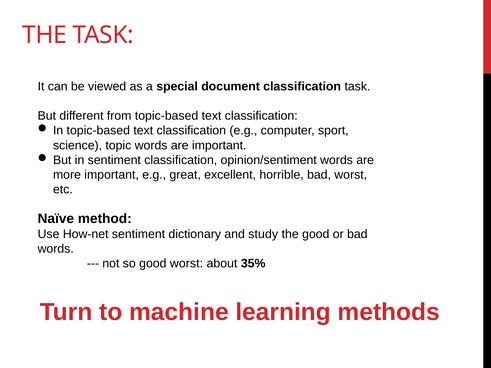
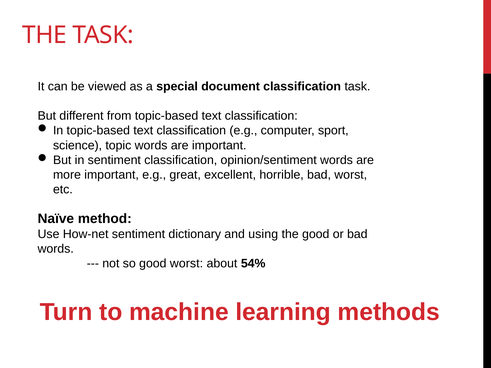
study: study -> using
35%: 35% -> 54%
